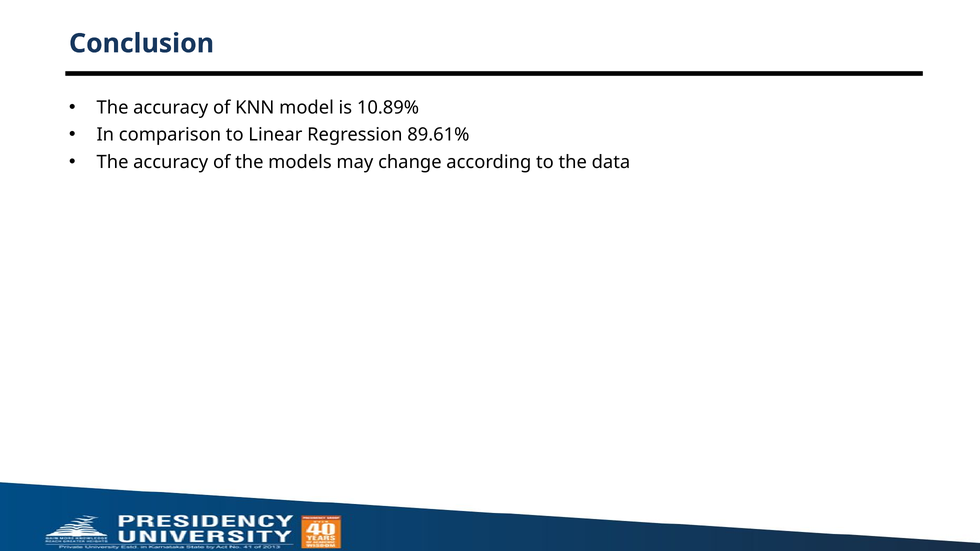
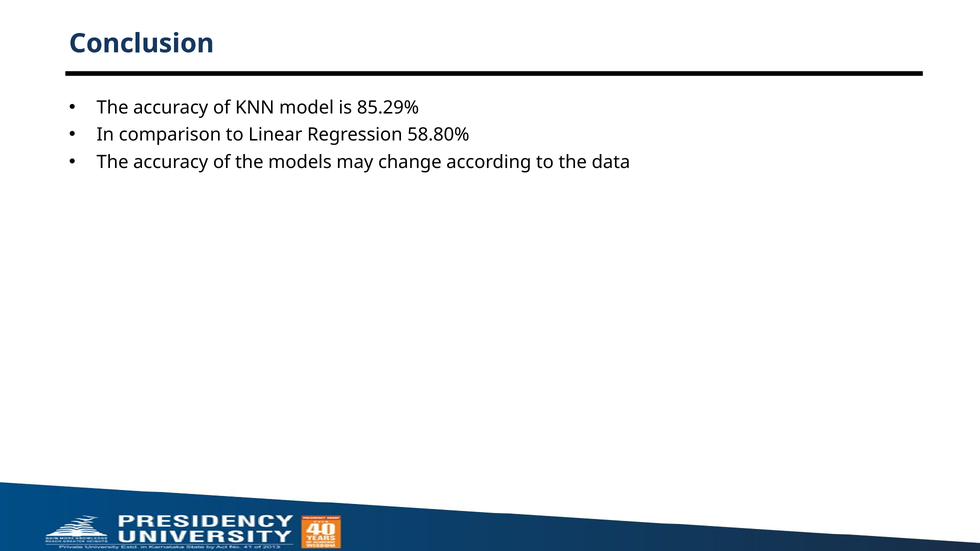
10.89%: 10.89% -> 85.29%
89.61%: 89.61% -> 58.80%
